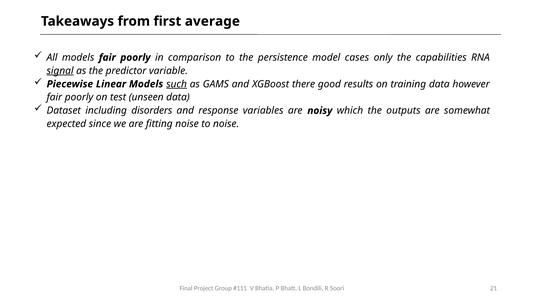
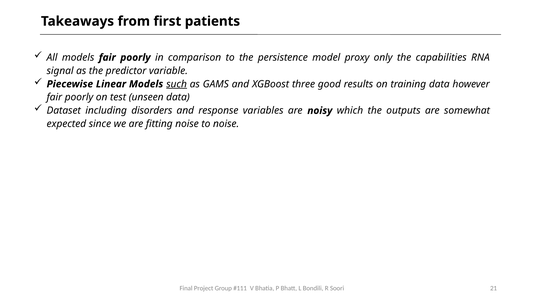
average: average -> patients
cases: cases -> proxy
signal underline: present -> none
there: there -> three
